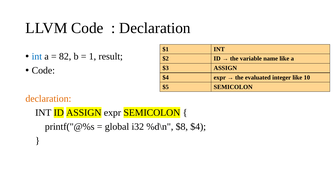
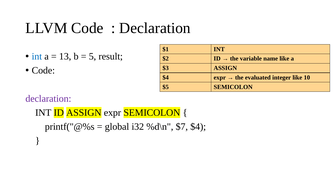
82: 82 -> 13
1: 1 -> 5
declaration at (48, 98) colour: orange -> purple
$8: $8 -> $7
